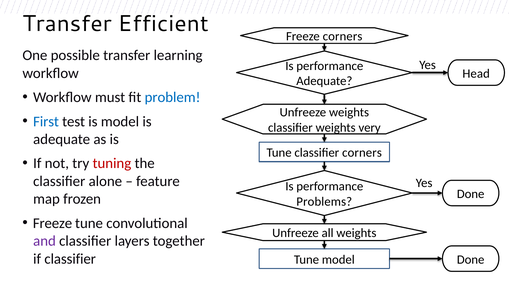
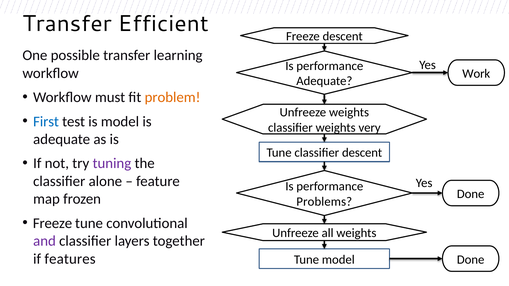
Freeze corners: corners -> descent
Head: Head -> Work
problem colour: blue -> orange
classifier corners: corners -> descent
tuning colour: red -> purple
if classifier: classifier -> features
